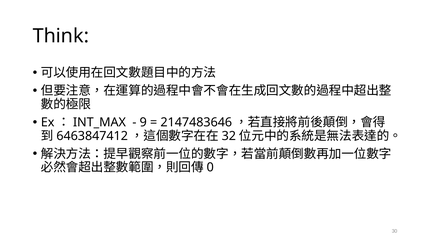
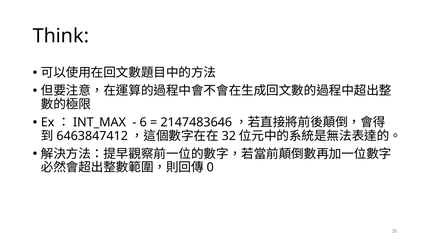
9: 9 -> 6
